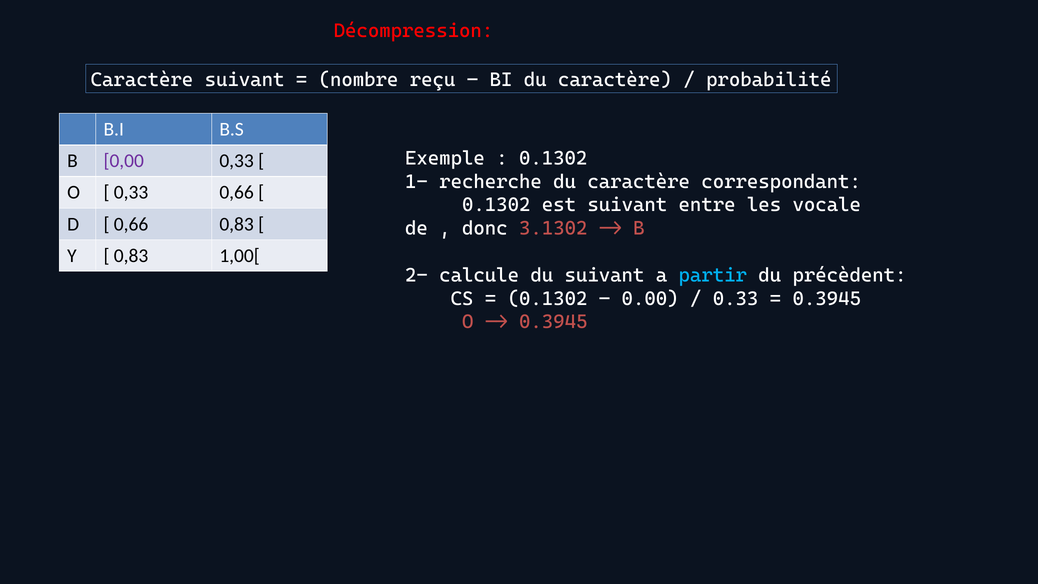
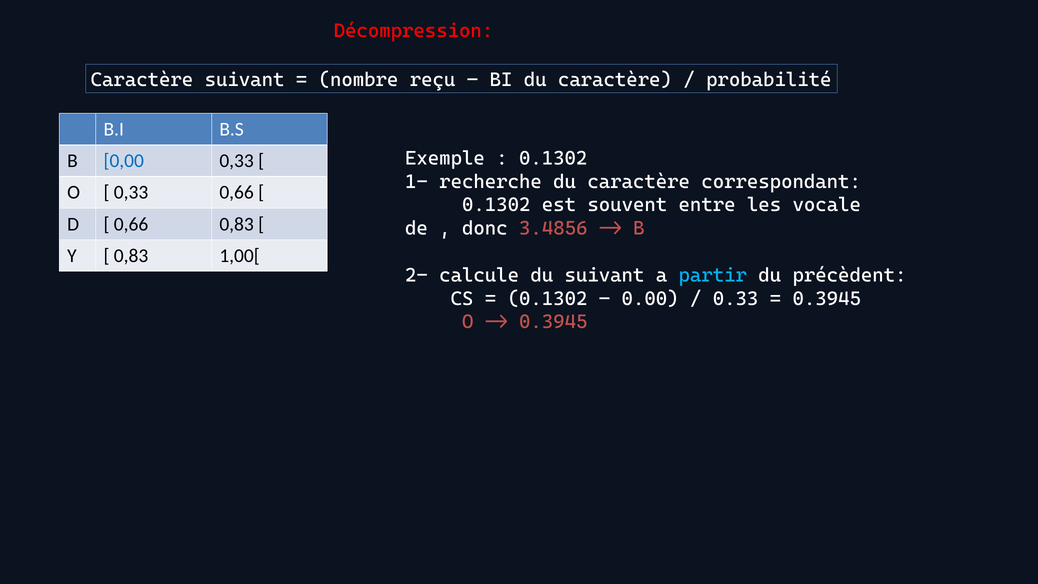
0,00 colour: purple -> blue
est suivant: suivant -> souvent
3.1302: 3.1302 -> 3.4856
